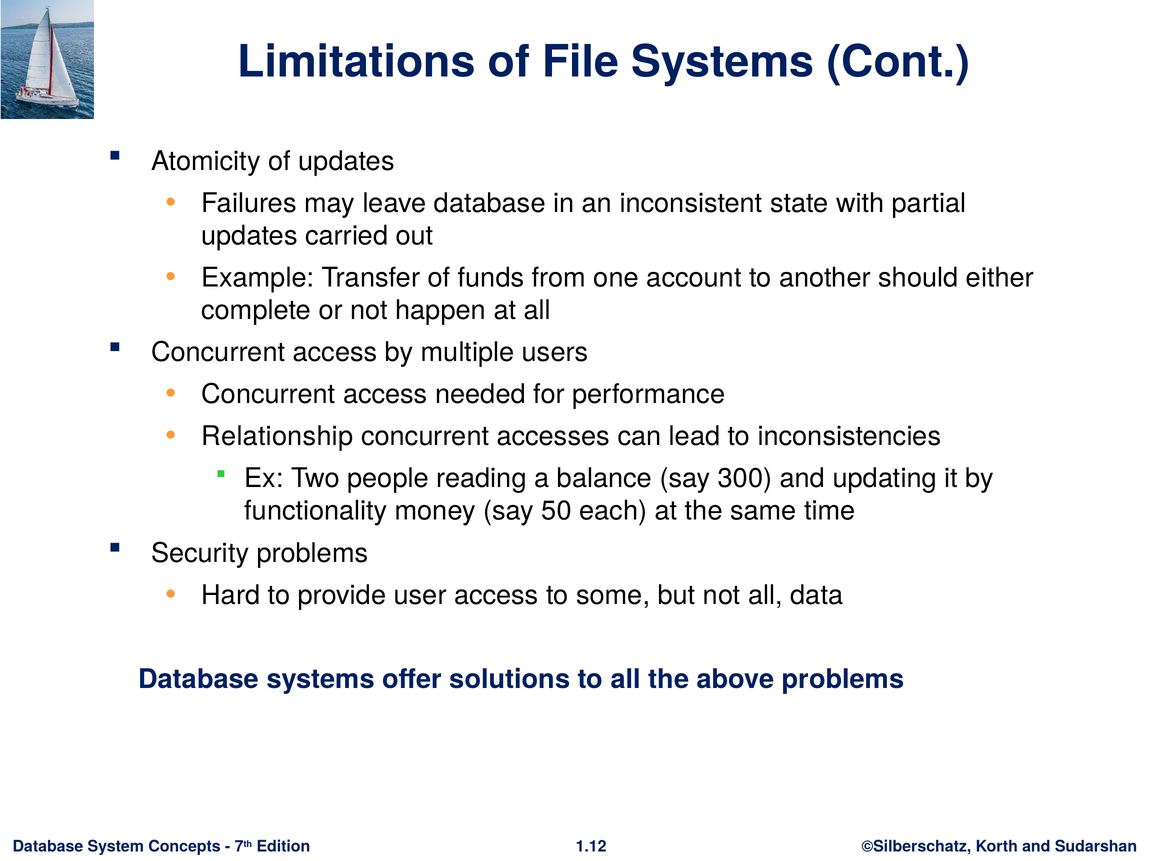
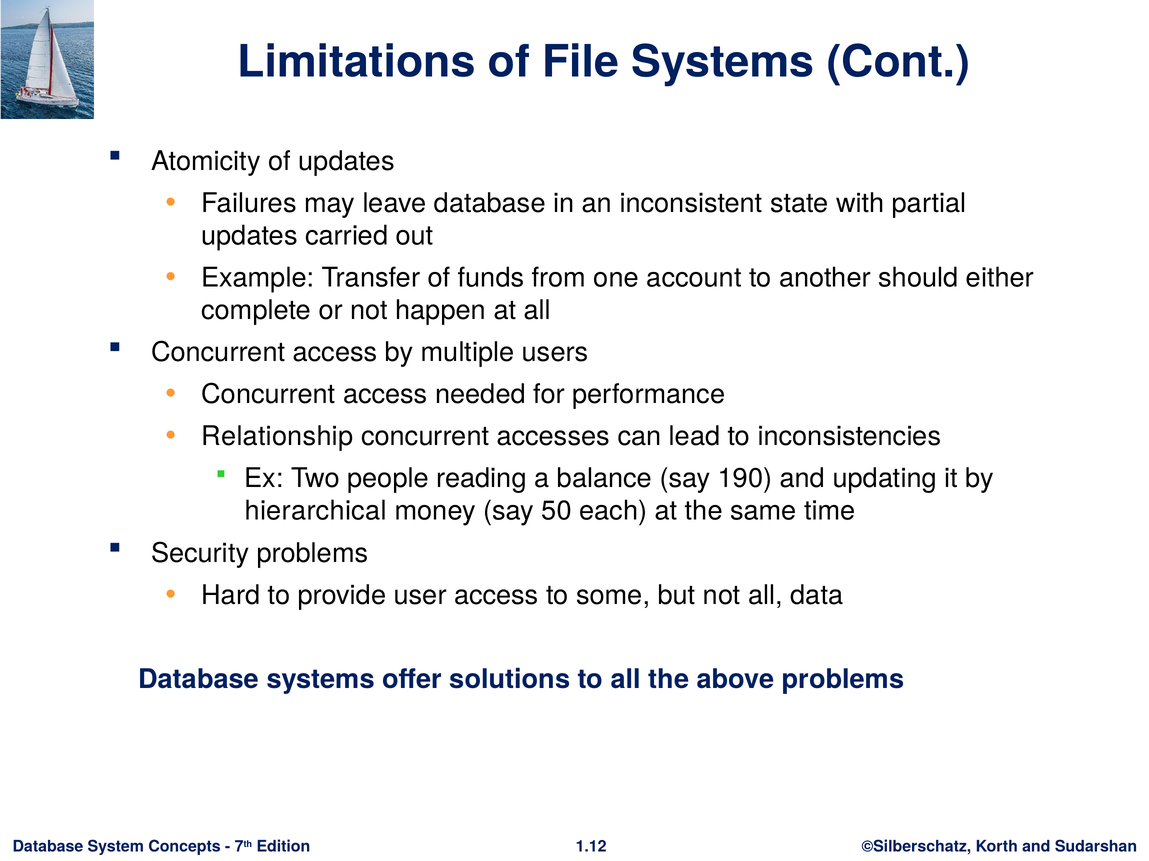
300: 300 -> 190
functionality: functionality -> hierarchical
